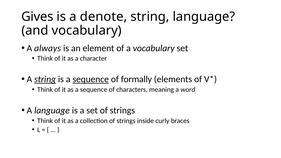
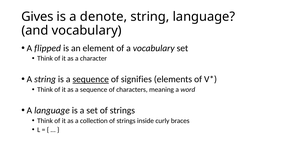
always: always -> flipped
string at (45, 79) underline: present -> none
formally: formally -> signifies
